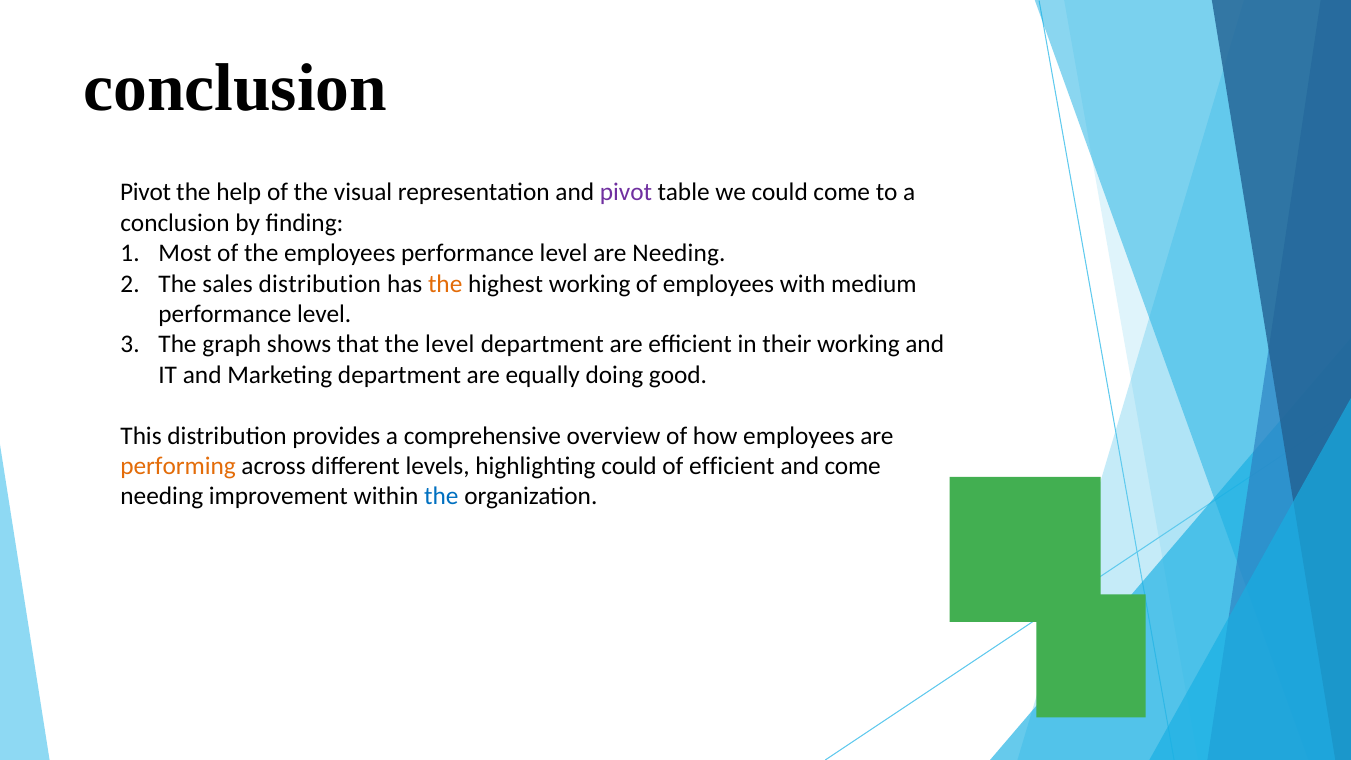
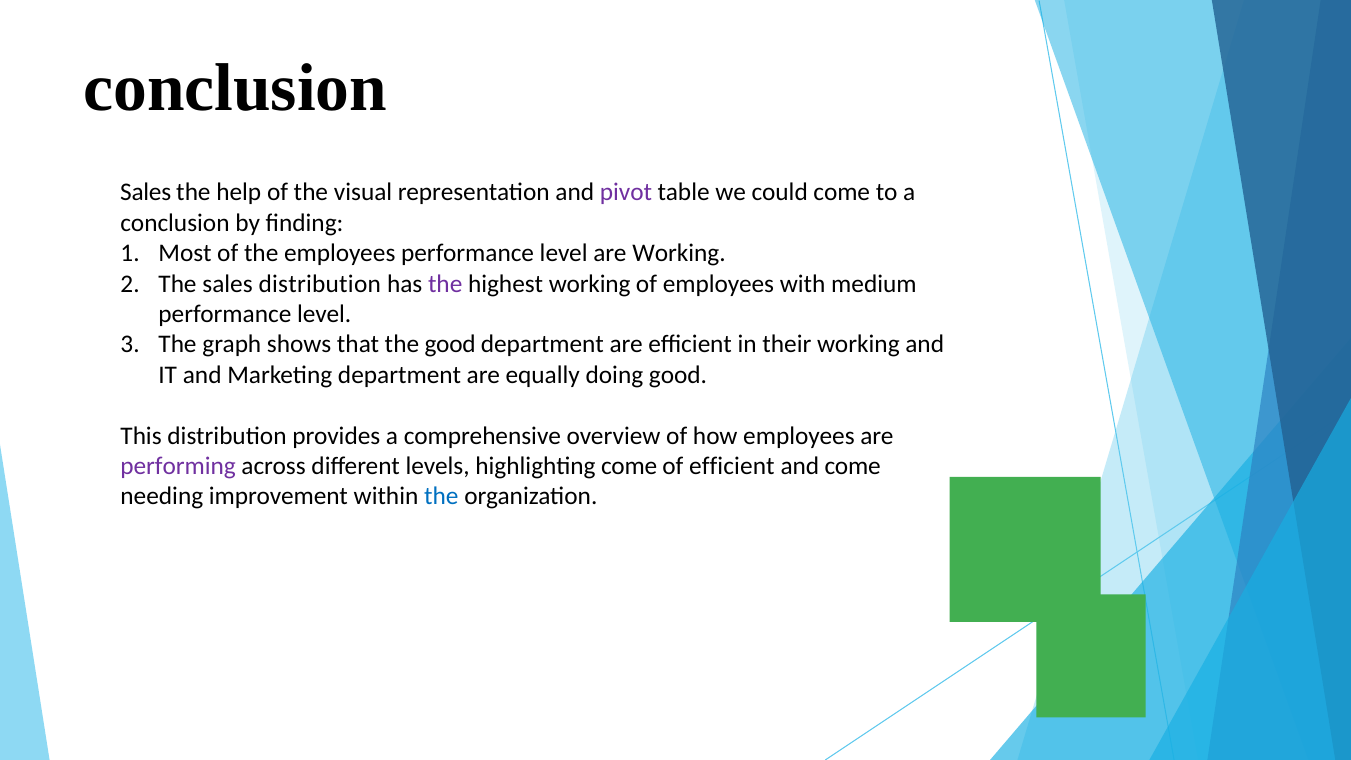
Pivot at (146, 193): Pivot -> Sales
are Needing: Needing -> Working
the at (445, 284) colour: orange -> purple
the level: level -> good
performing colour: orange -> purple
highlighting could: could -> come
